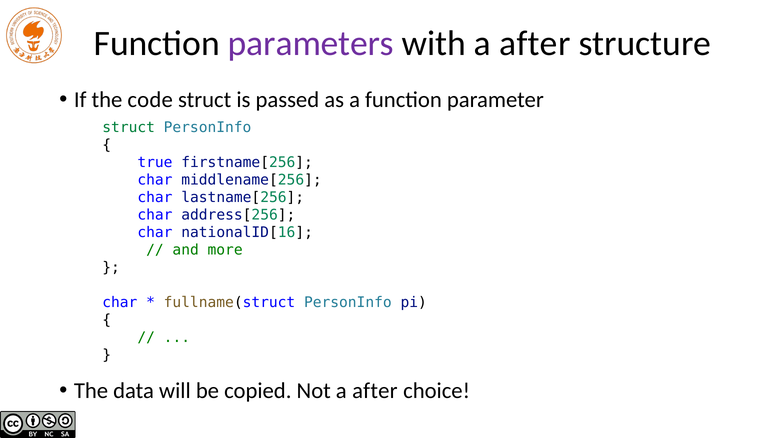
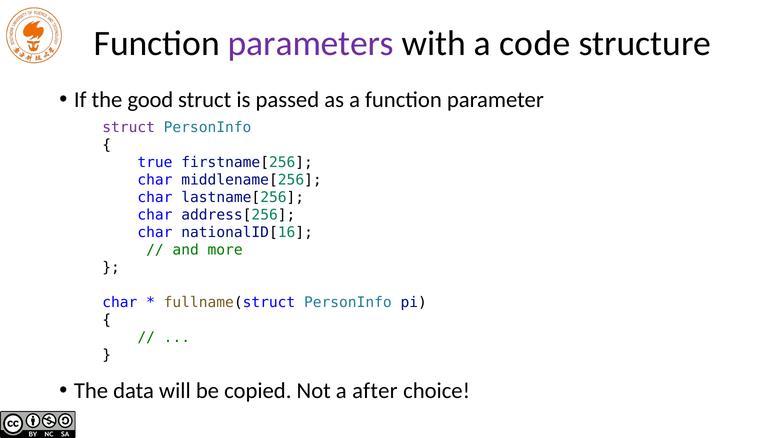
with a after: after -> code
code: code -> good
struct at (129, 127) colour: green -> purple
